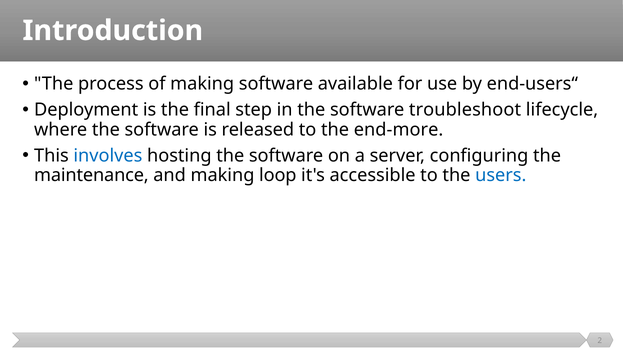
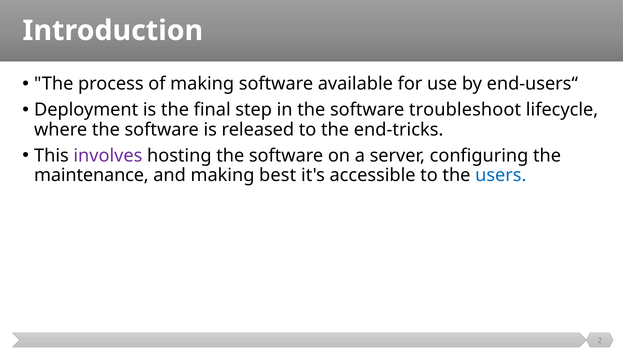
end-more: end-more -> end-tricks
involves colour: blue -> purple
loop: loop -> best
